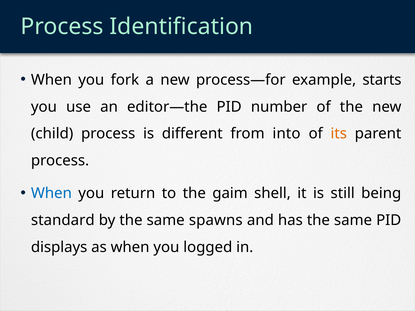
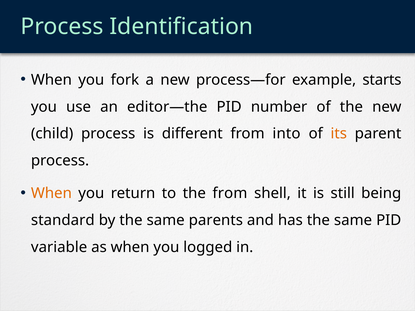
When at (51, 193) colour: blue -> orange
the gaim: gaim -> from
spawns: spawns -> parents
displays: displays -> variable
